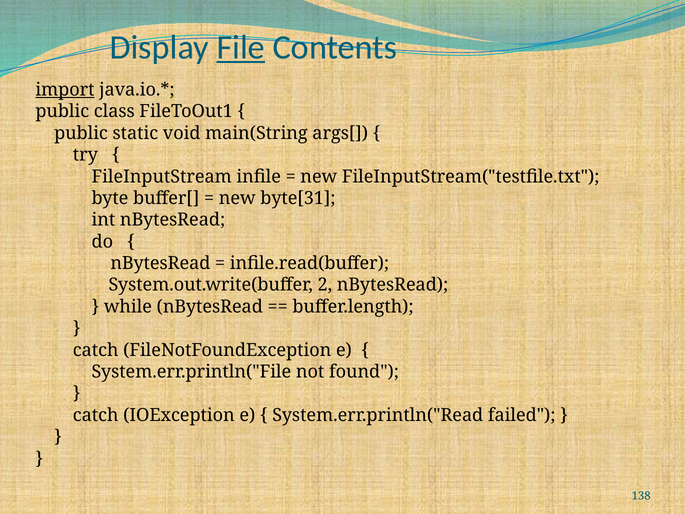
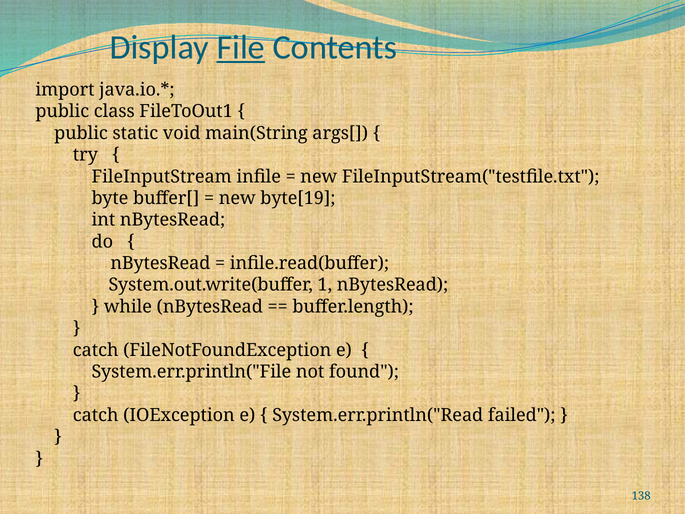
import underline: present -> none
byte[31: byte[31 -> byte[19
2: 2 -> 1
